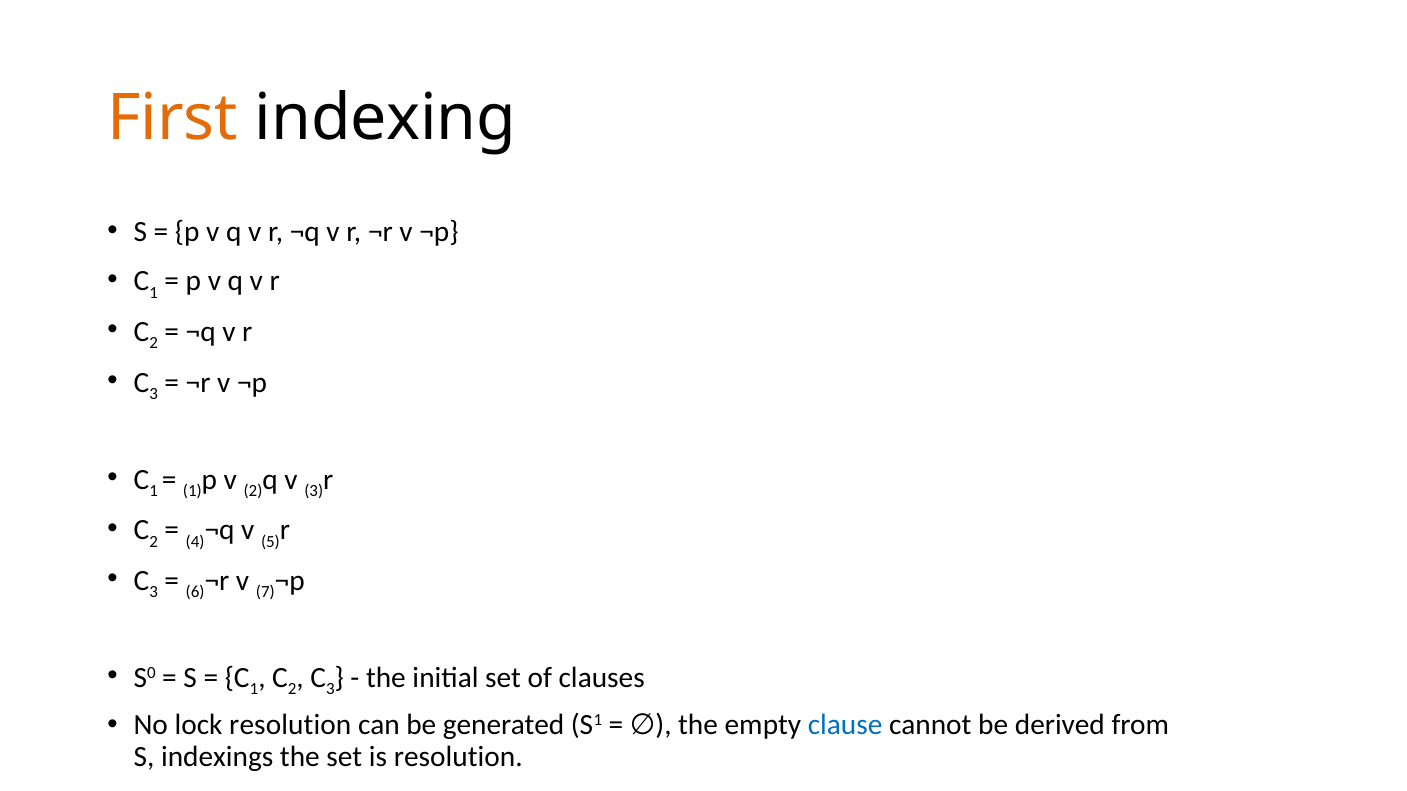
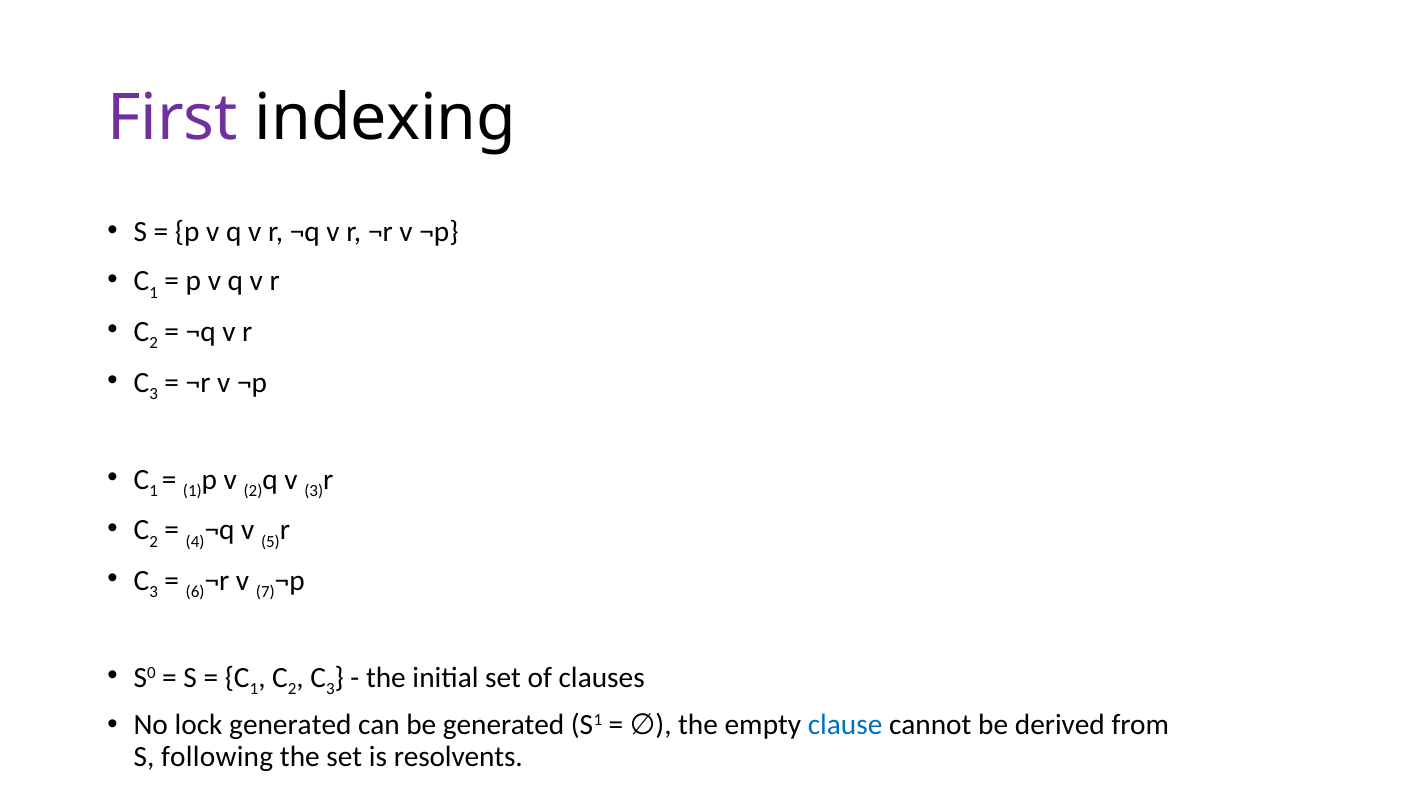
First colour: orange -> purple
lock resolution: resolution -> generated
indexings: indexings -> following
is resolution: resolution -> resolvents
